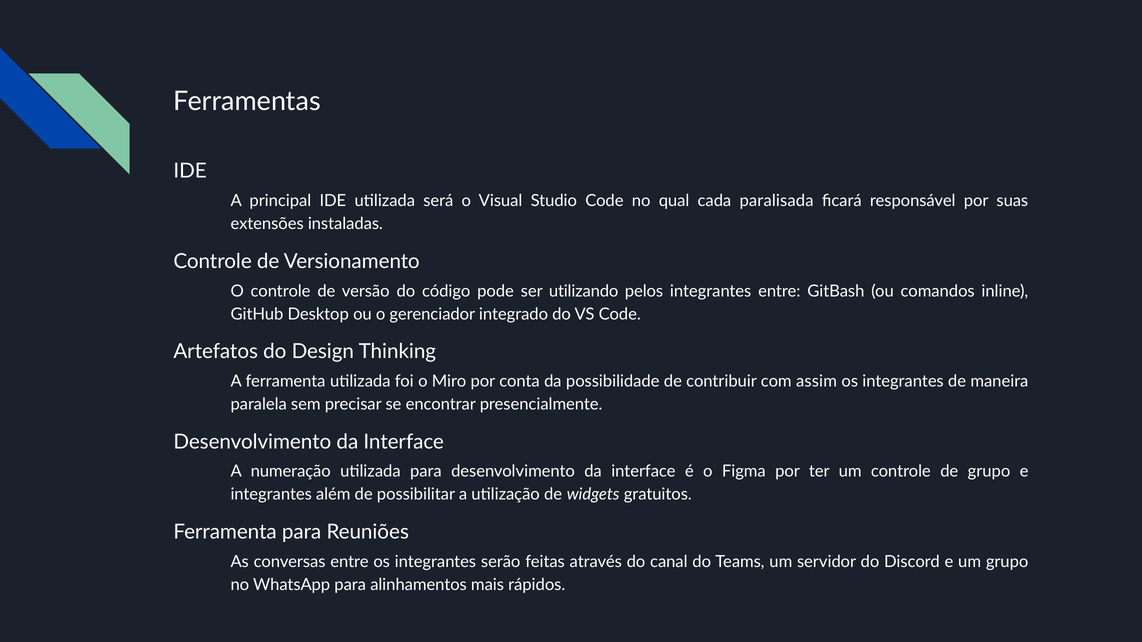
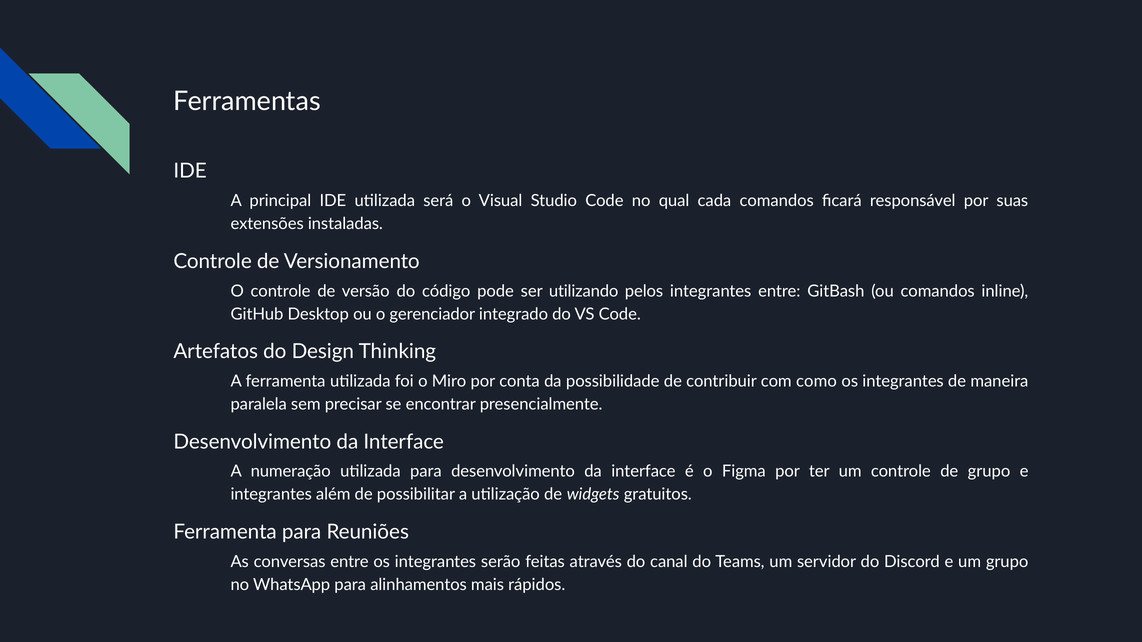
cada paralisada: paralisada -> comandos
assim: assim -> como
